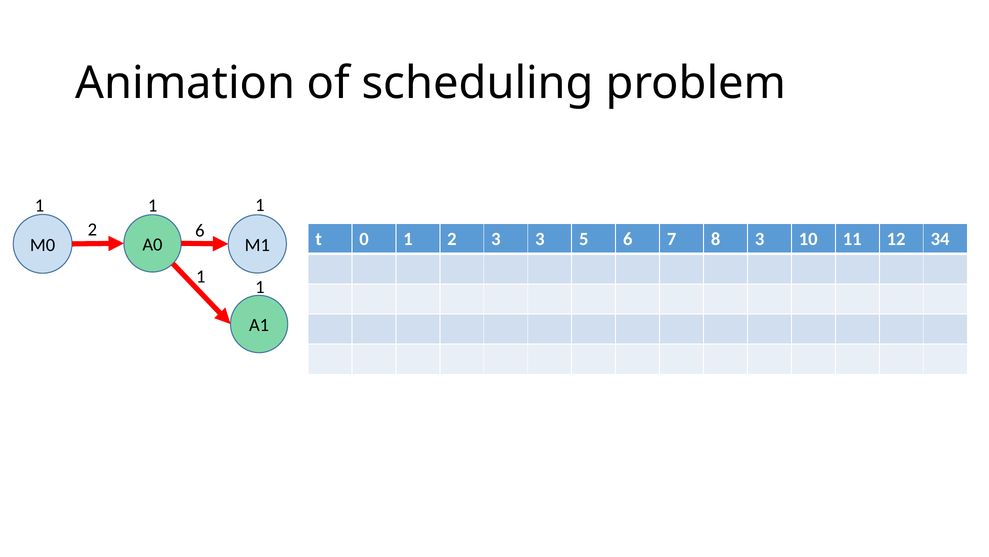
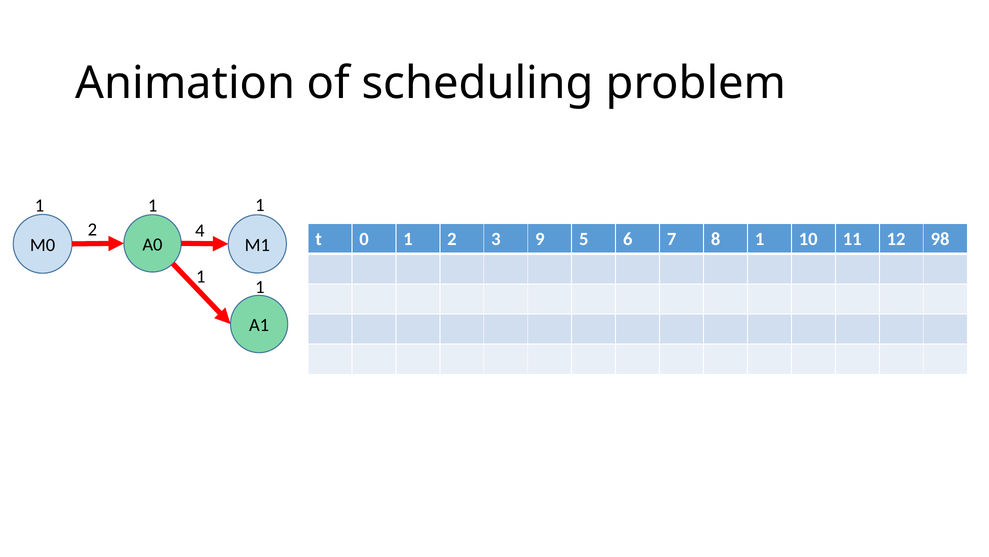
2 6: 6 -> 4
3 3: 3 -> 9
8 3: 3 -> 1
34: 34 -> 98
